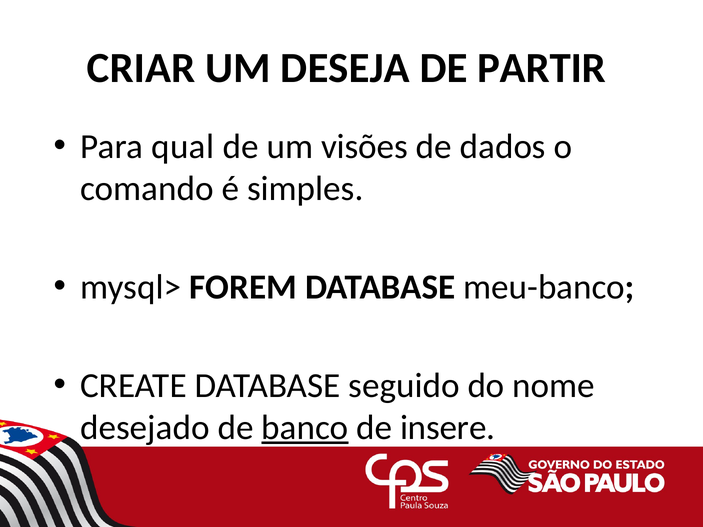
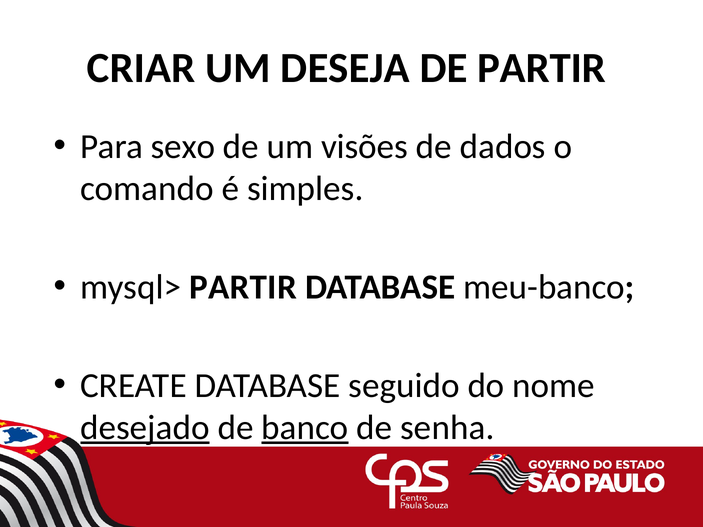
qual: qual -> sexo
mysql> FOREM: FOREM -> PARTIR
desejado underline: none -> present
insere: insere -> senha
